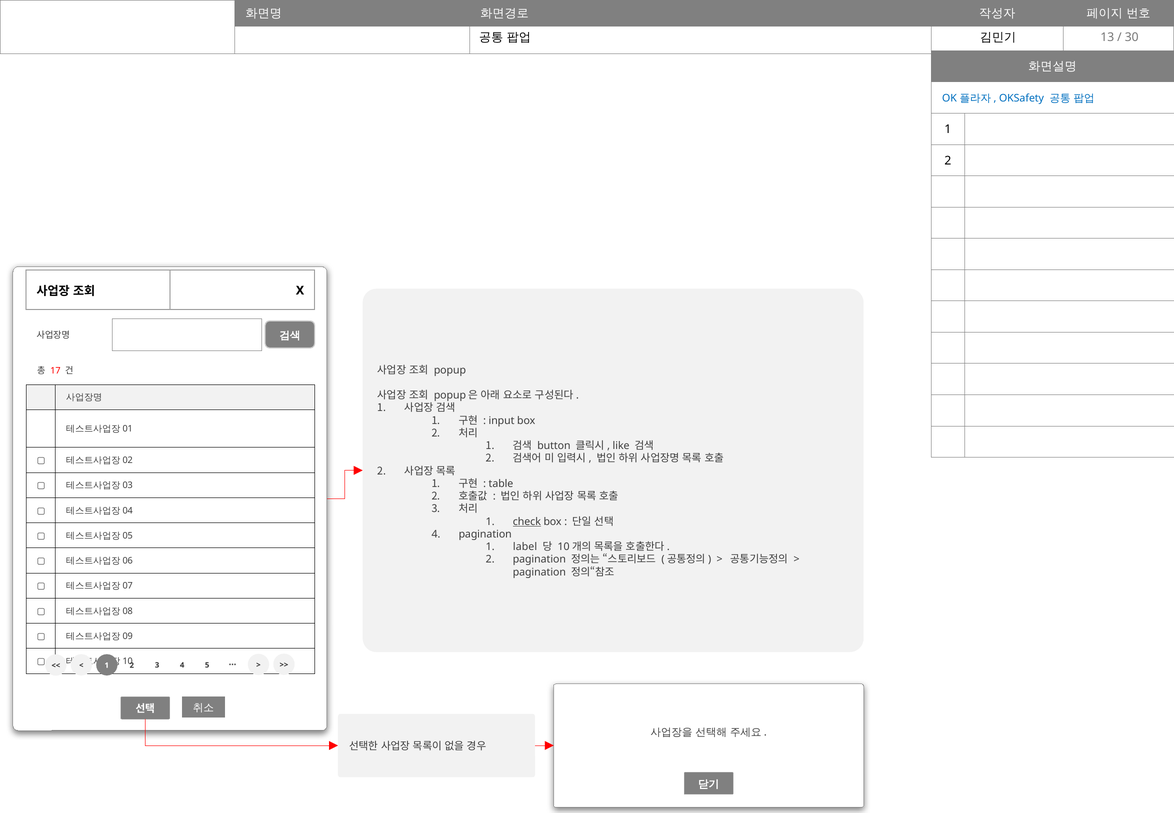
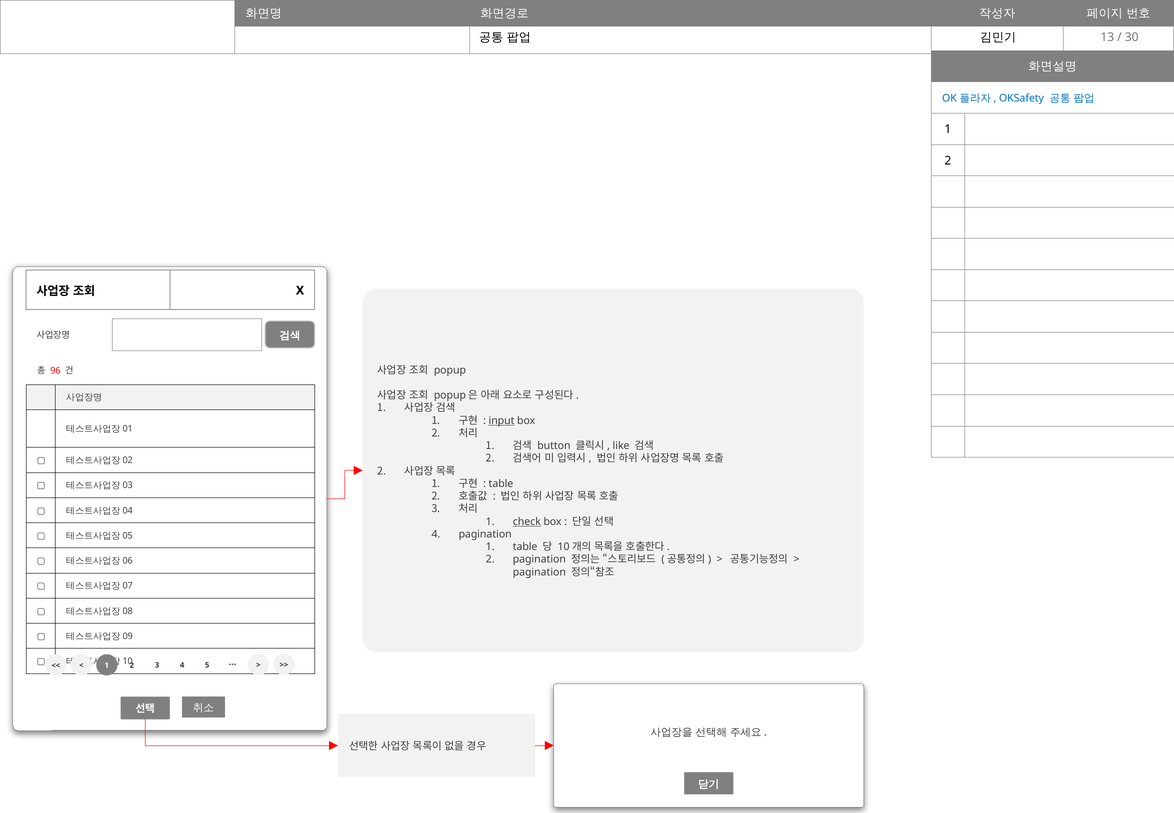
17: 17 -> 96
input underline: none -> present
1 label: label -> table
